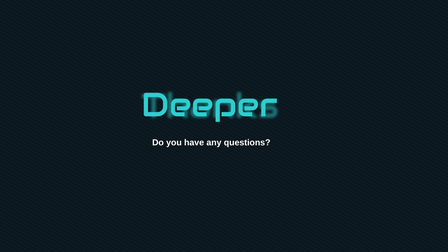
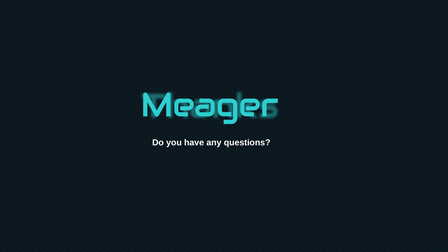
Deeper: Deeper -> Meager
